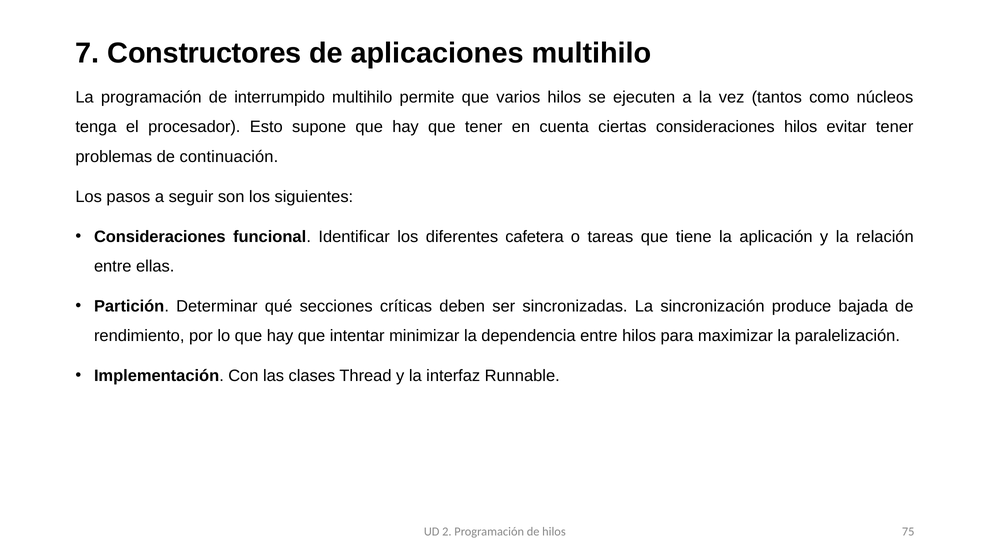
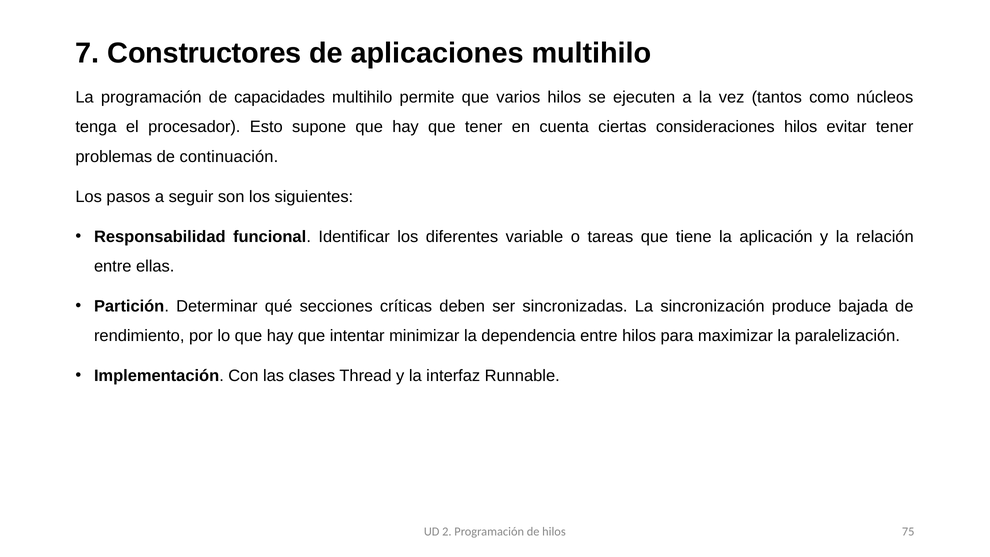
interrumpido: interrumpido -> capacidades
Consideraciones at (160, 237): Consideraciones -> Responsabilidad
cafetera: cafetera -> variable
